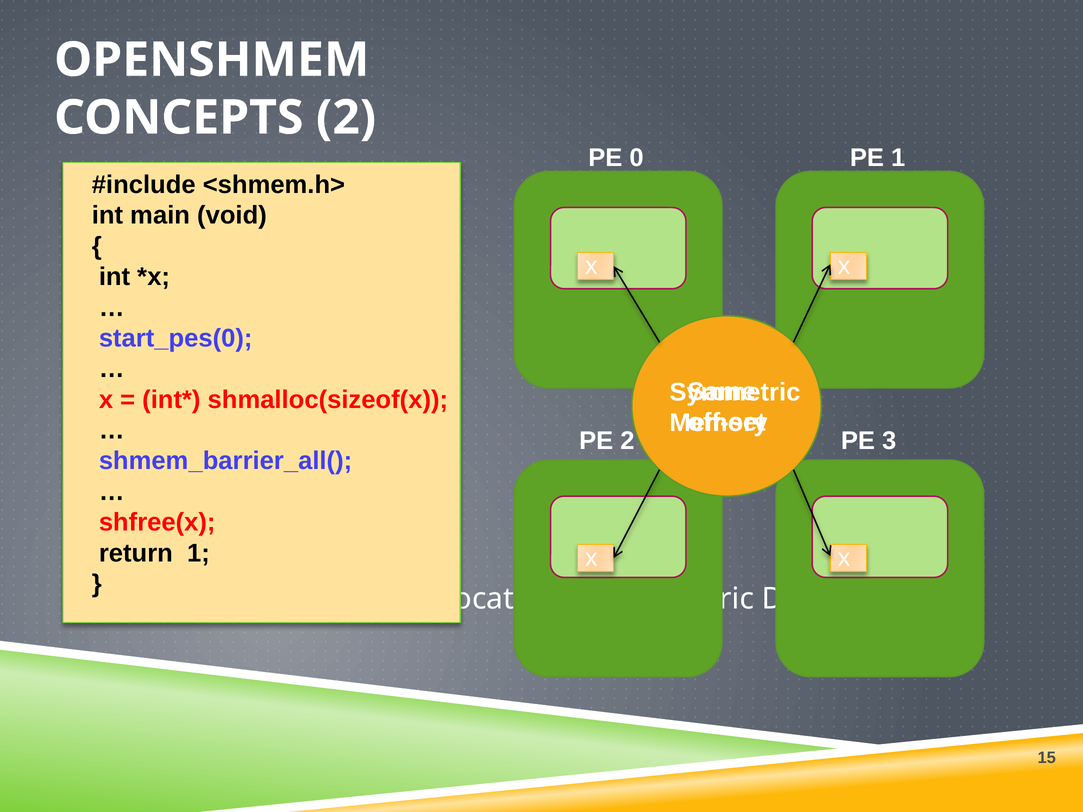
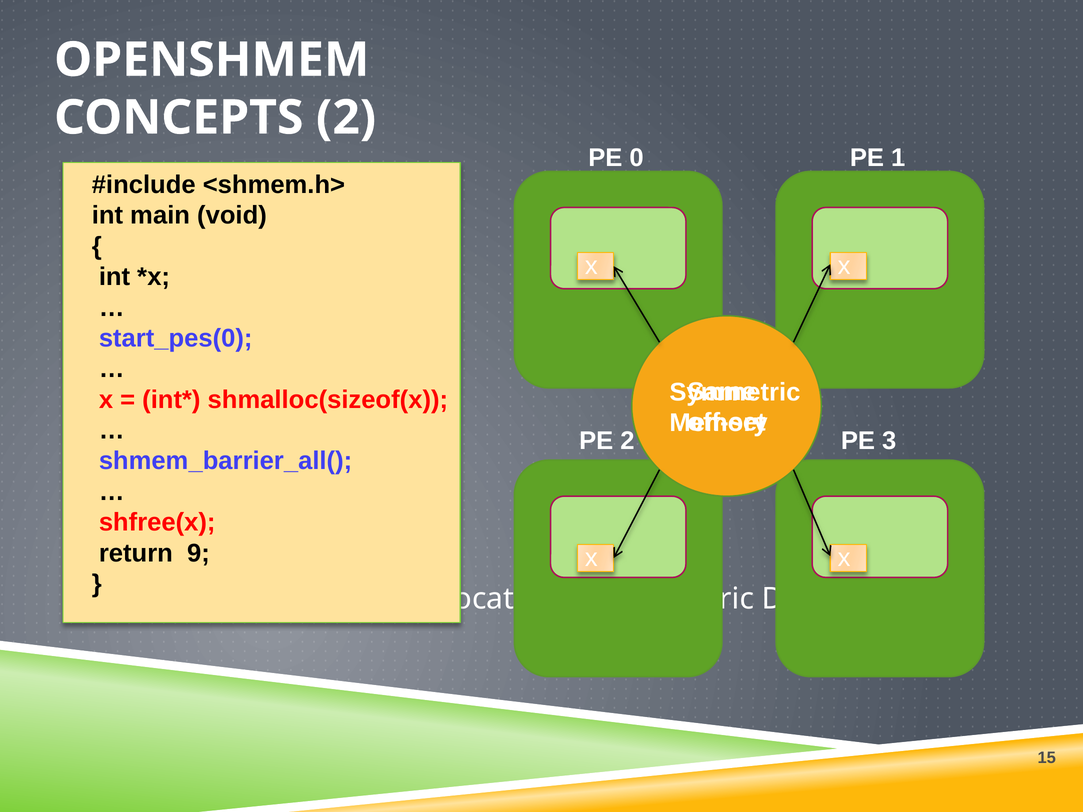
return 1: 1 -> 9
